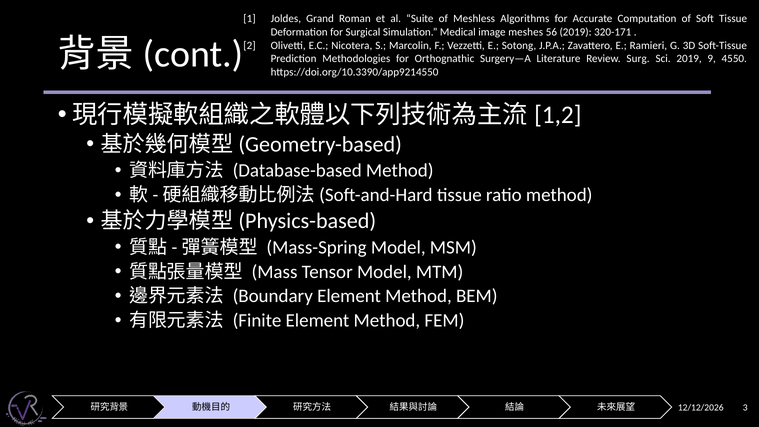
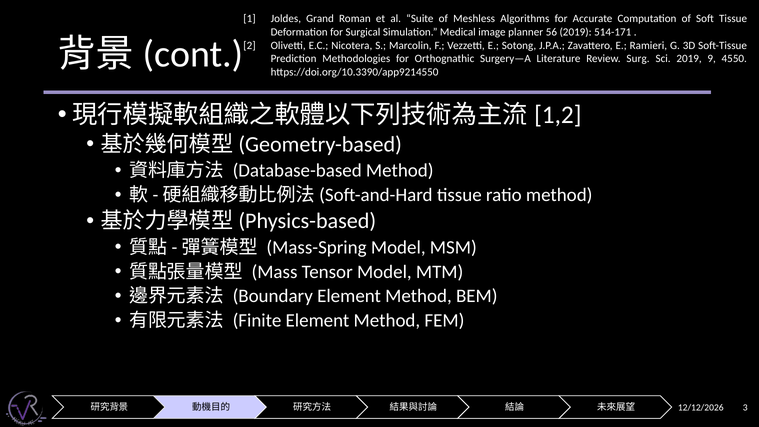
meshes: meshes -> planner
320-171: 320-171 -> 514-171
